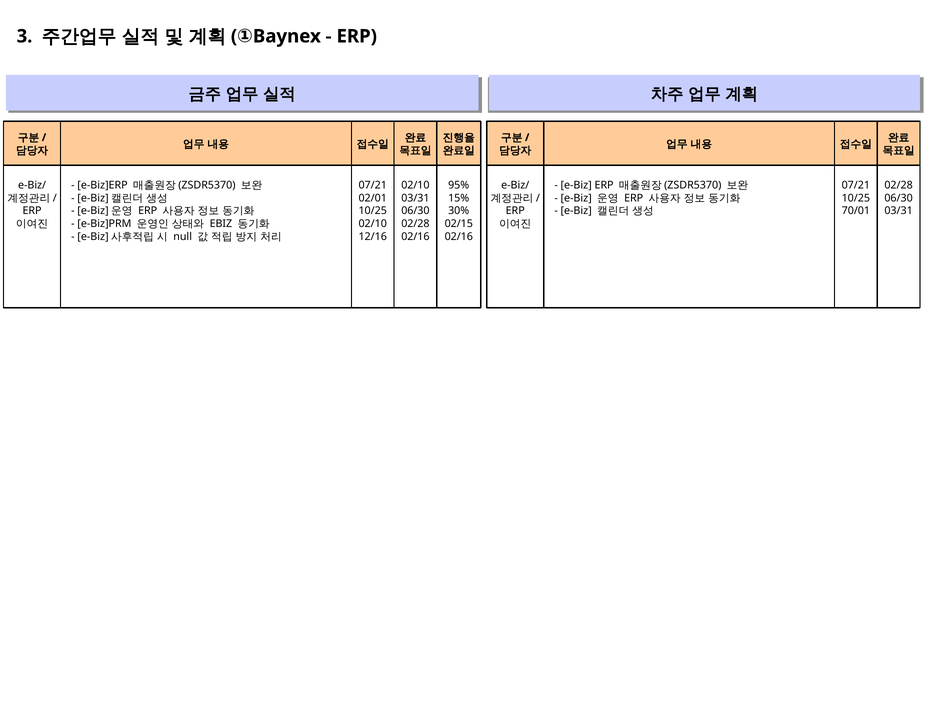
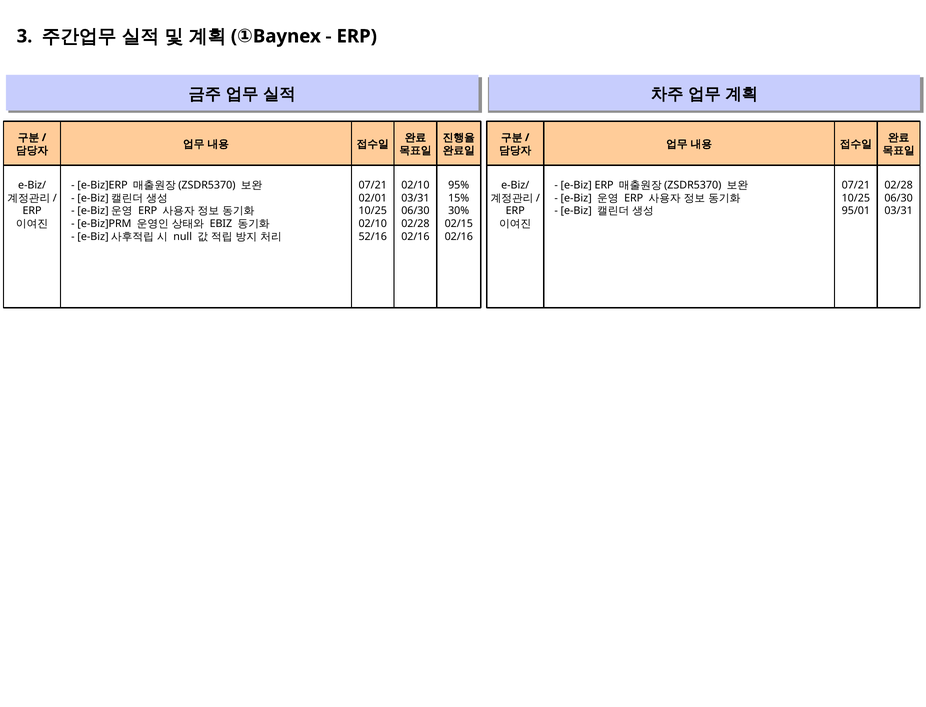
70/01: 70/01 -> 95/01
12/16: 12/16 -> 52/16
